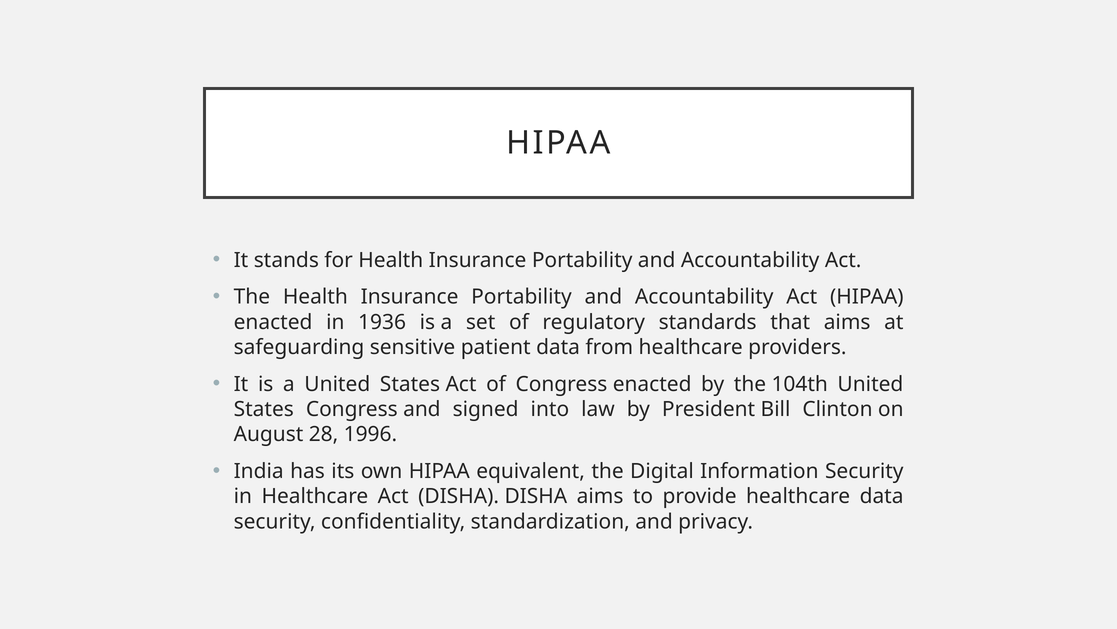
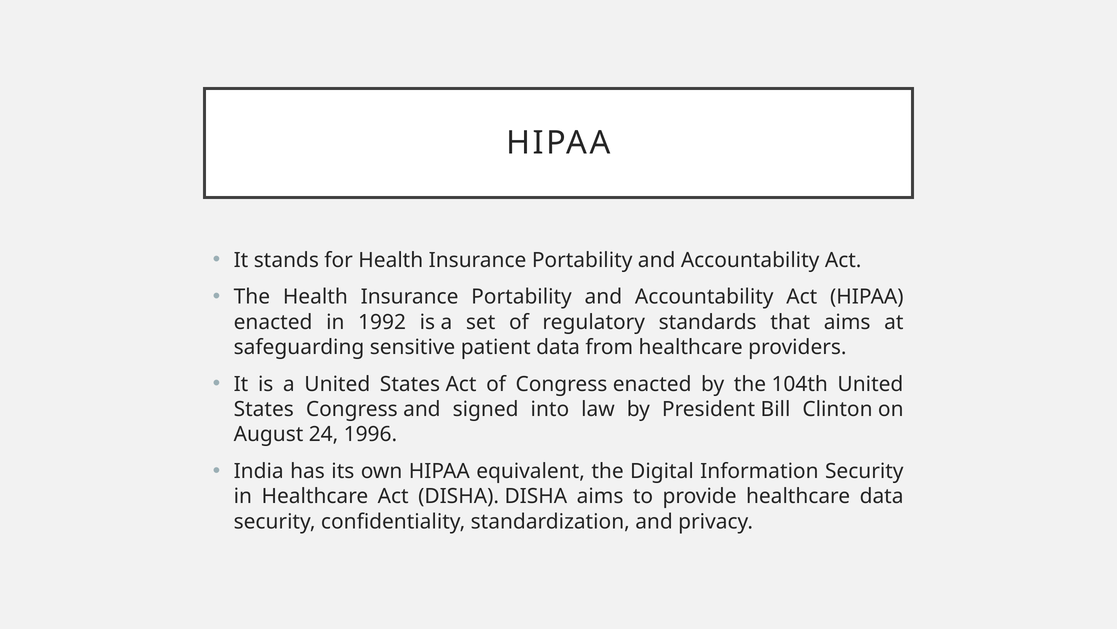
1936: 1936 -> 1992
28: 28 -> 24
